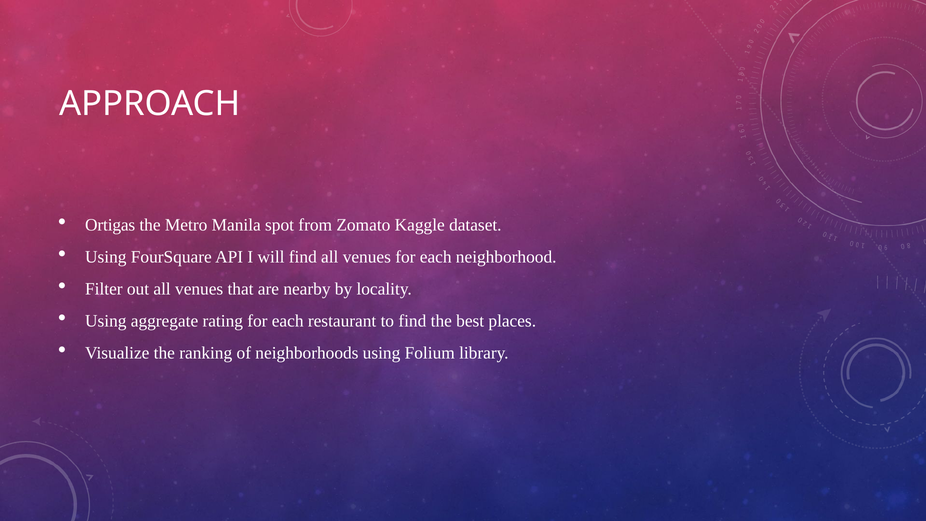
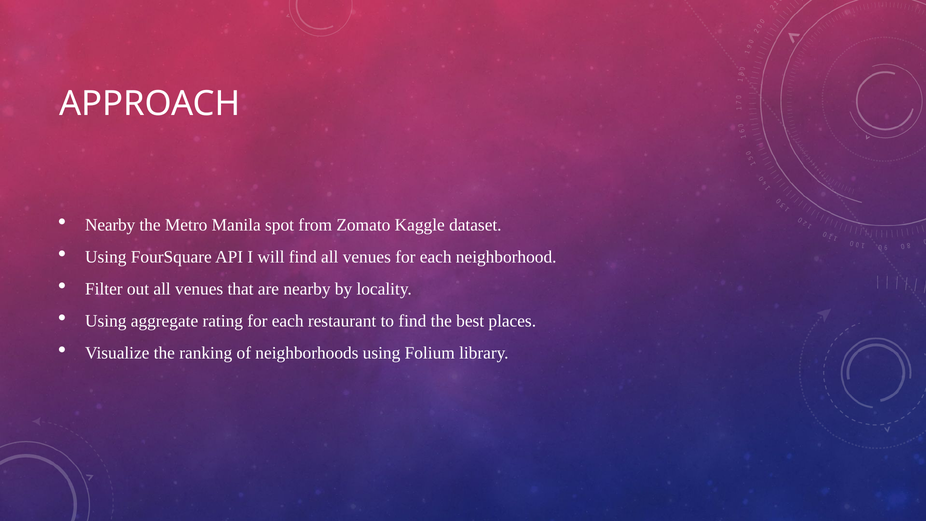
Ortigas at (110, 225): Ortigas -> Nearby
